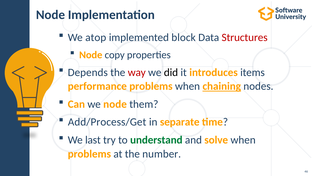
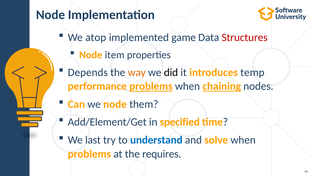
block: block -> game
copy: copy -> item
way colour: red -> orange
items: items -> temp
problems at (151, 86) underline: none -> present
Add/Process/Get: Add/Process/Get -> Add/Element/Get
separate: separate -> specified
understand colour: green -> blue
number: number -> requires
